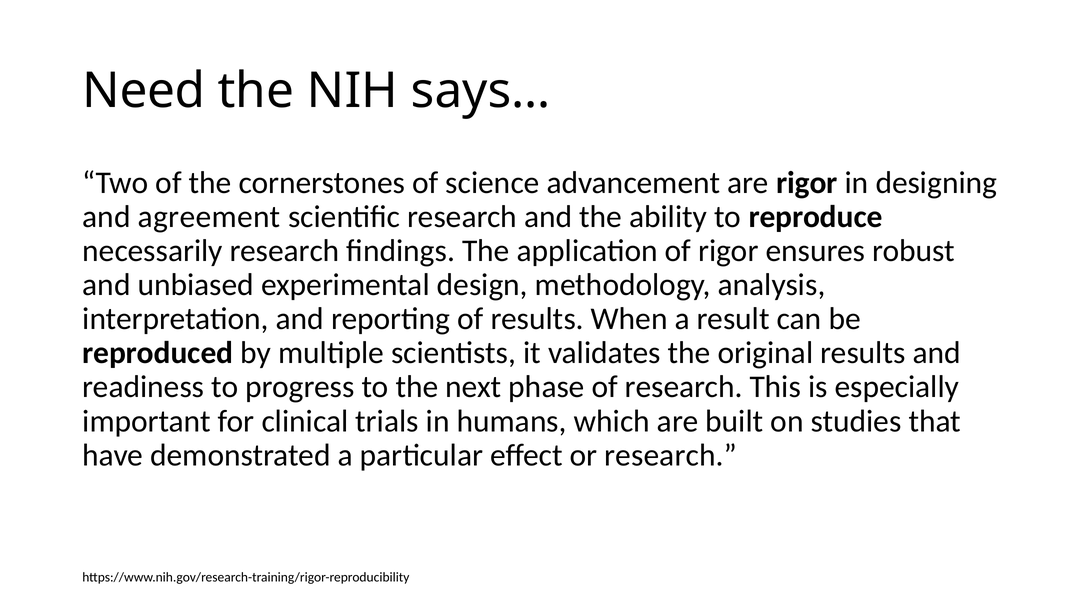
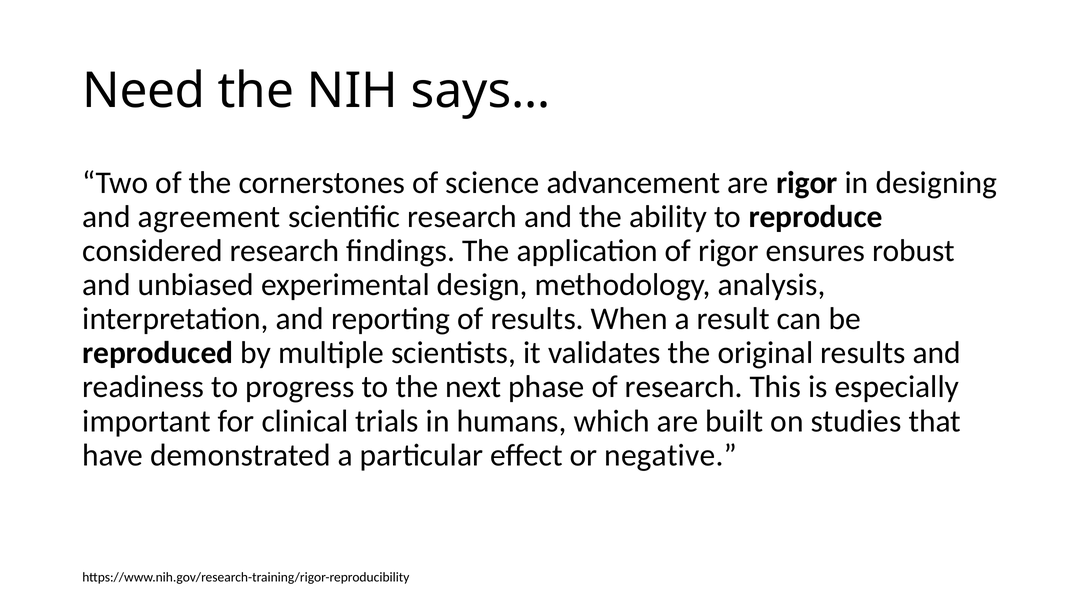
necessarily: necessarily -> considered
or research: research -> negative
